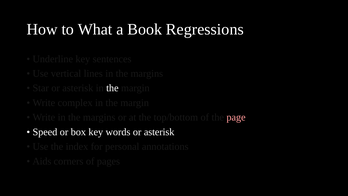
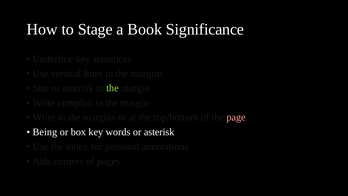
What: What -> Stage
Regressions: Regressions -> Significance
the at (112, 88) colour: white -> light green
Speed: Speed -> Being
